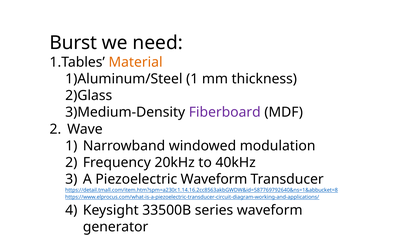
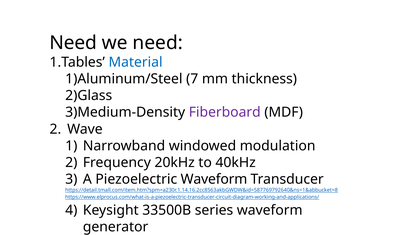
Burst at (73, 43): Burst -> Need
Material colour: orange -> blue
1 at (192, 79): 1 -> 7
